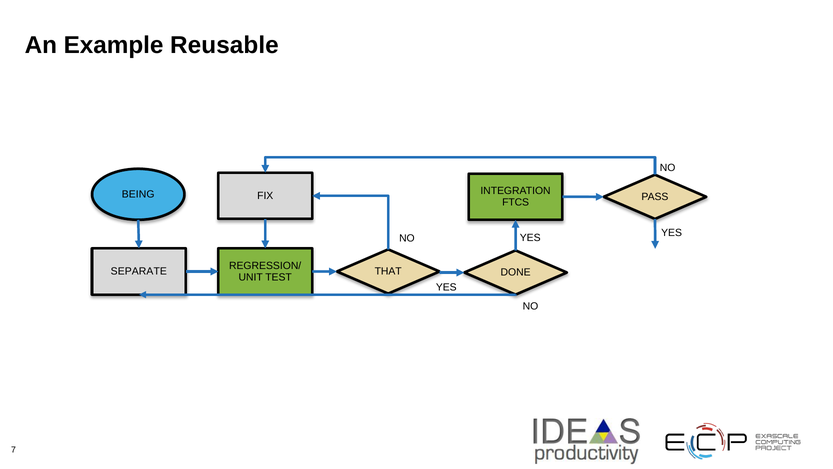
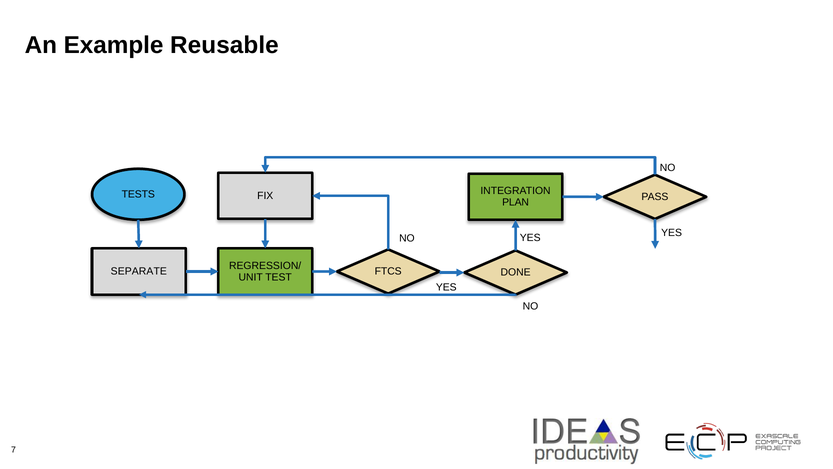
BEING: BEING -> TESTS
FTCS: FTCS -> PLAN
THAT: THAT -> FTCS
